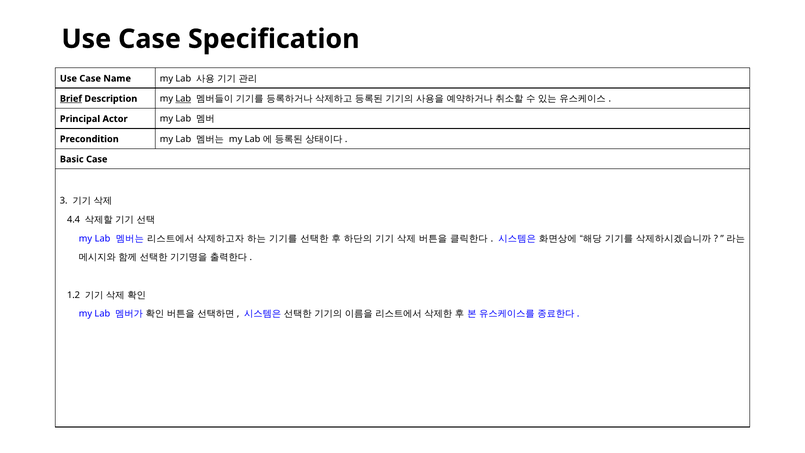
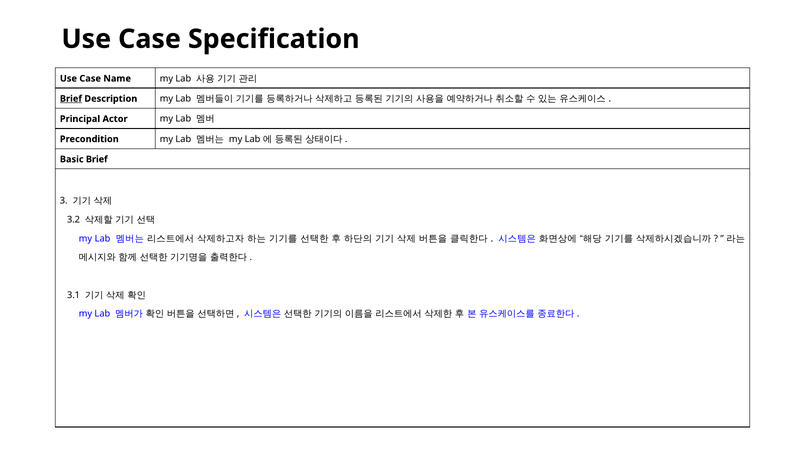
Lab at (183, 99) underline: present -> none
Basic Case: Case -> Brief
4.4: 4.4 -> 3.2
1.2: 1.2 -> 3.1
